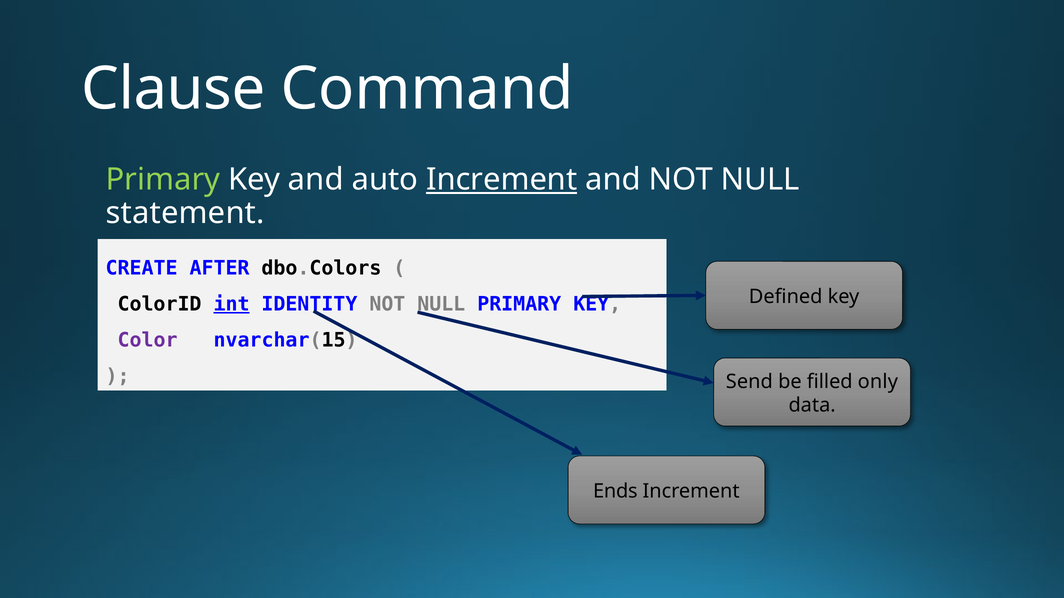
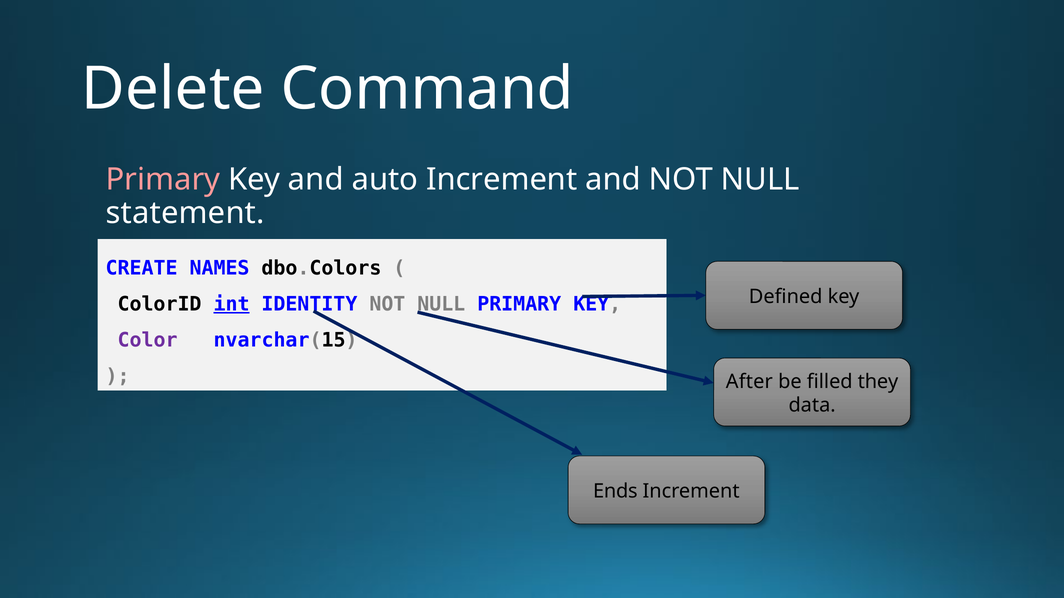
Clause: Clause -> Delete
Primary at (163, 180) colour: light green -> pink
Increment at (502, 180) underline: present -> none
AFTER: AFTER -> NAMES
Send: Send -> After
only: only -> they
